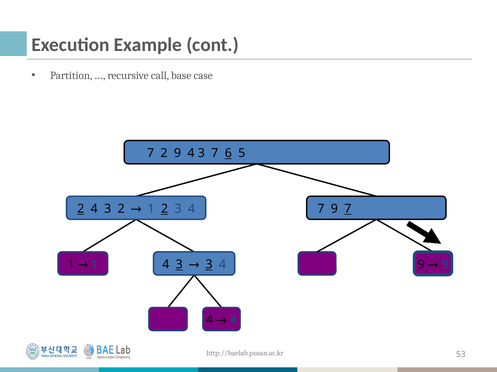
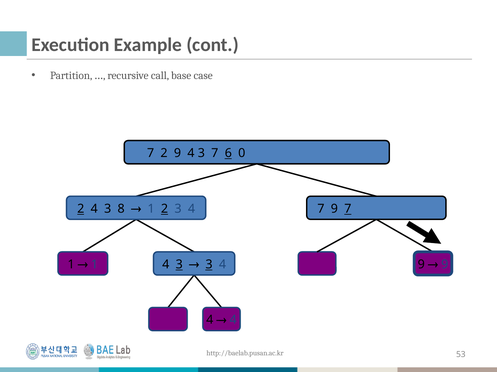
5: 5 -> 0
4 3 2: 2 -> 8
